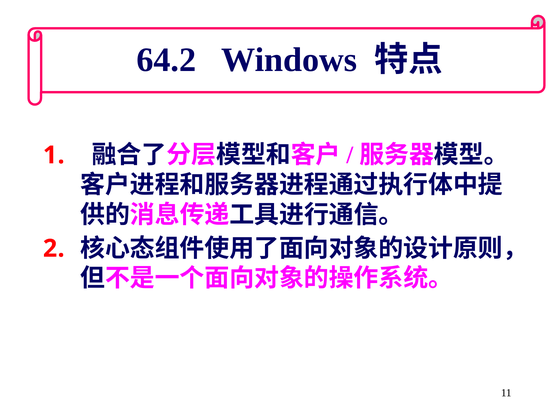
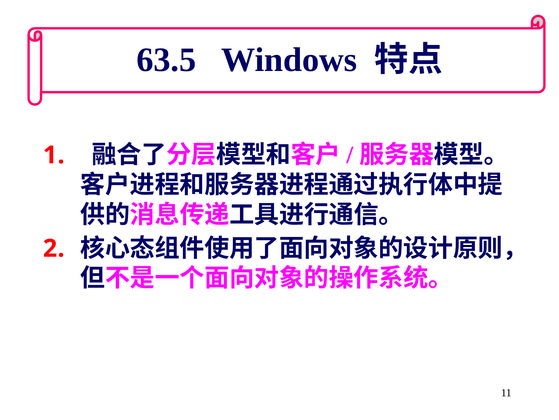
64.2: 64.2 -> 63.5
